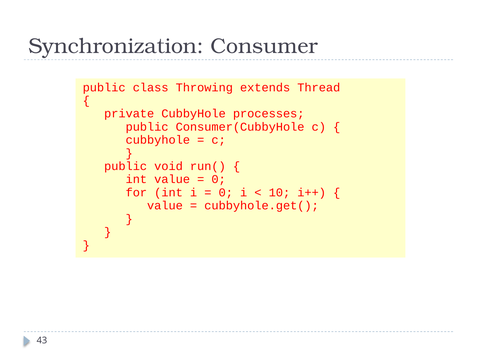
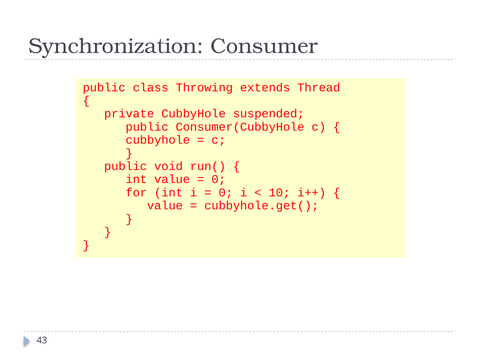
processes: processes -> suspended
